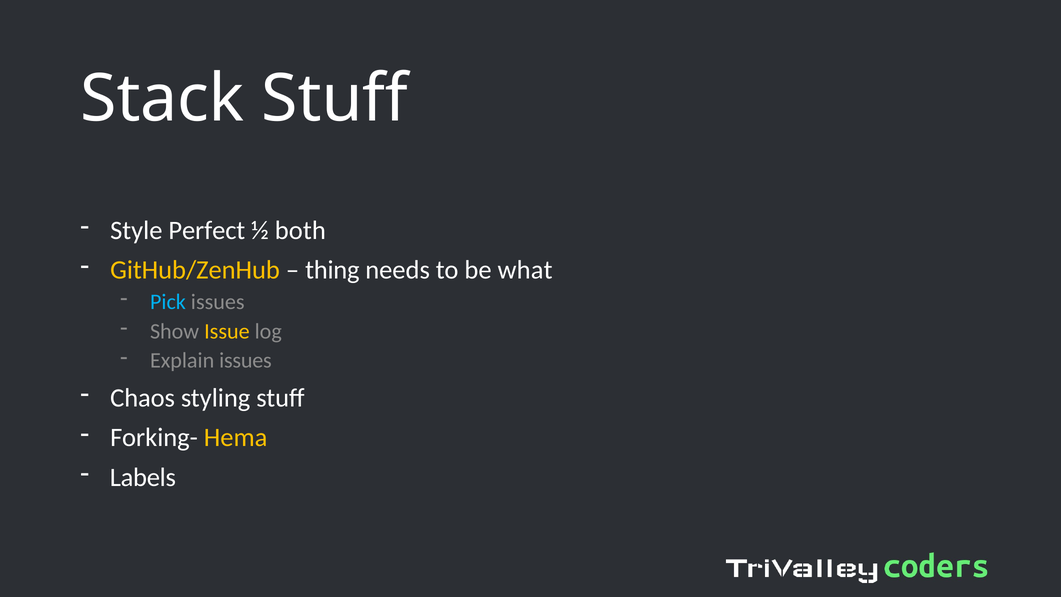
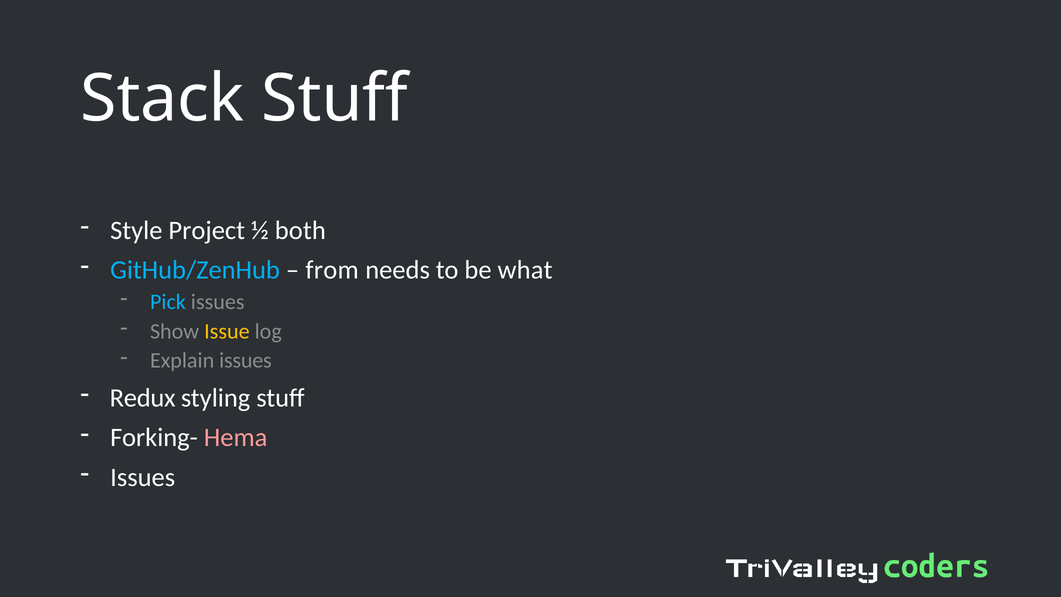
Perfect: Perfect -> Project
GitHub/ZenHub colour: yellow -> light blue
thing: thing -> from
Chaos: Chaos -> Redux
Hema colour: yellow -> pink
Labels at (143, 477): Labels -> Issues
